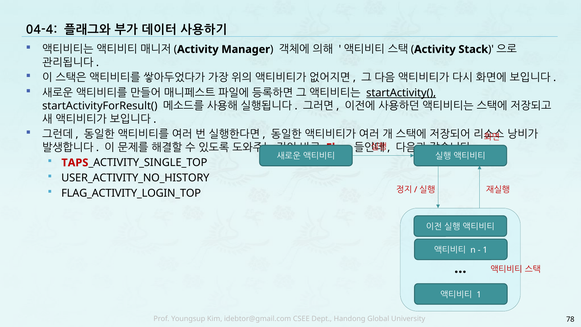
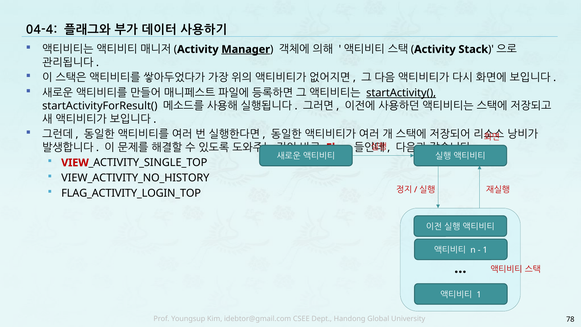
Manager underline: none -> present
TAPS: TAPS -> VIEW
USER_ACTIVITY_NO_HISTORY: USER_ACTIVITY_NO_HISTORY -> VIEW_ACTIVITY_NO_HISTORY
